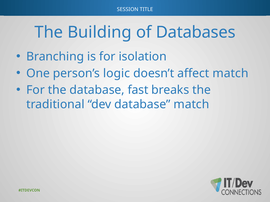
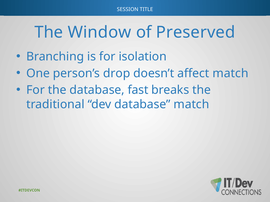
Building: Building -> Window
Databases: Databases -> Preserved
logic: logic -> drop
